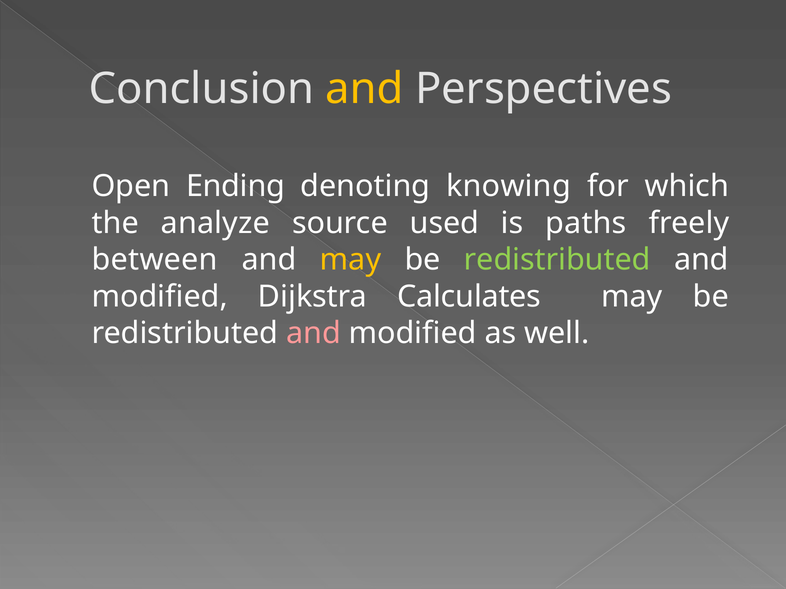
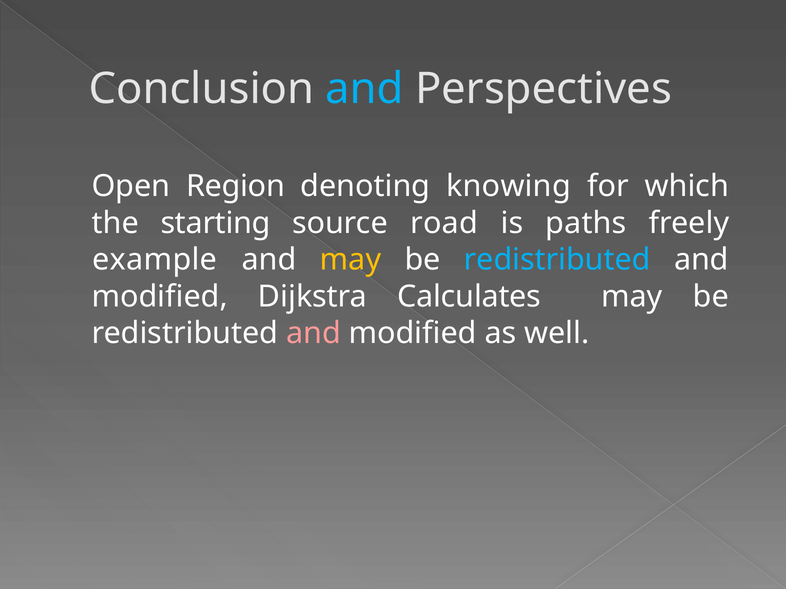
and at (365, 89) colour: yellow -> light blue
Ending: Ending -> Region
analyze: analyze -> starting
used: used -> road
between: between -> example
redistributed at (557, 260) colour: light green -> light blue
